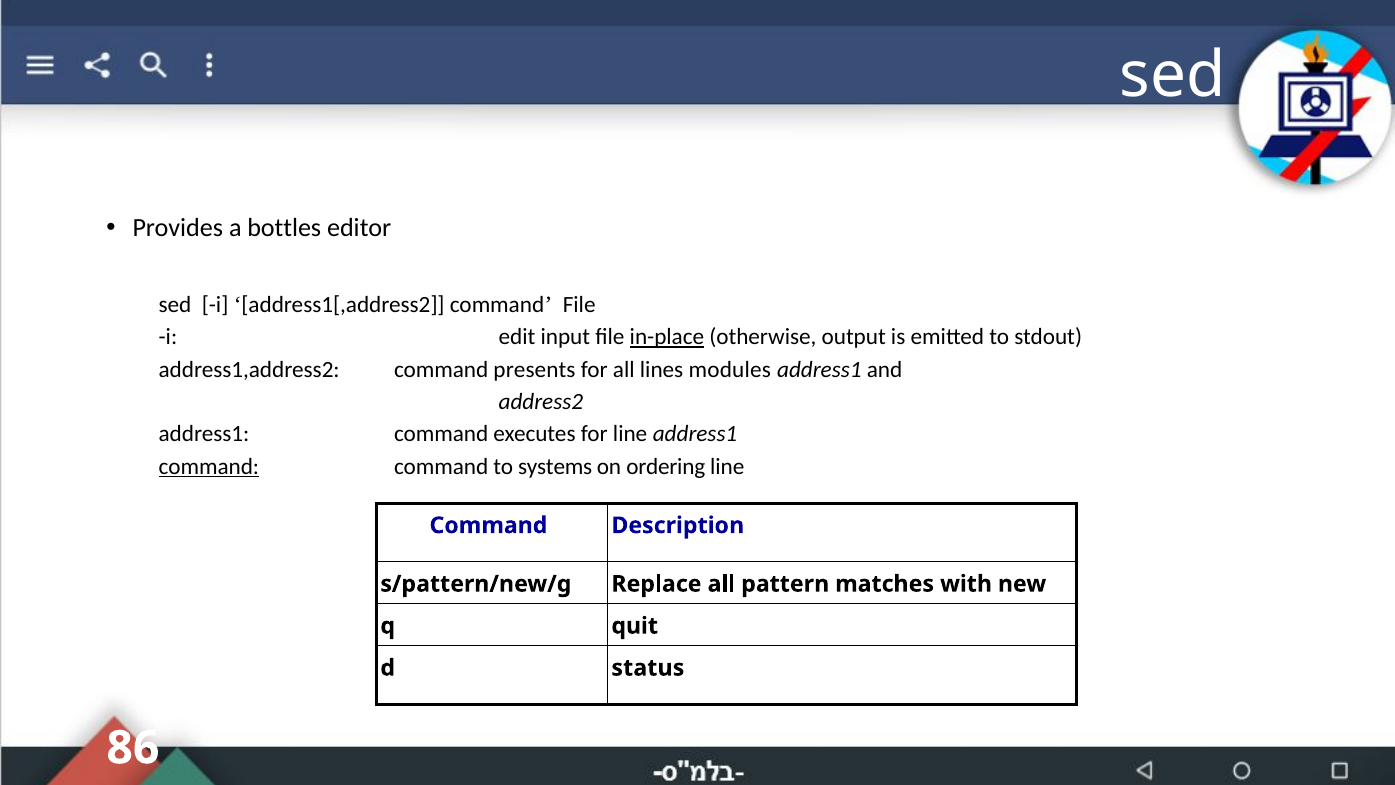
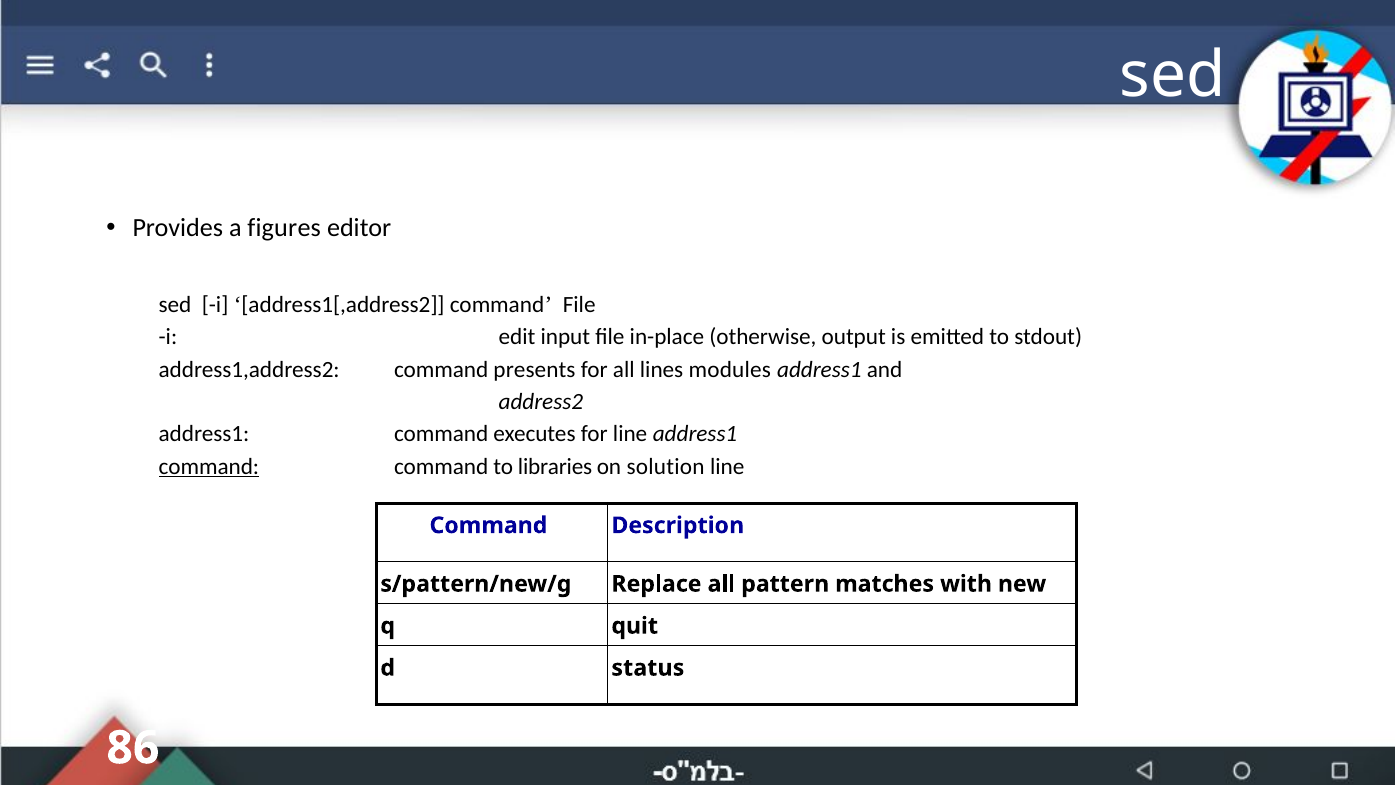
bottles: bottles -> figures
in-place underline: present -> none
systems: systems -> libraries
ordering: ordering -> solution
